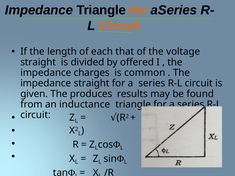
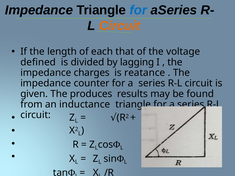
for at (138, 10) colour: orange -> blue
straight at (38, 62): straight -> defined
offered: offered -> lagging
common: common -> reatance
impedance straight: straight -> counter
